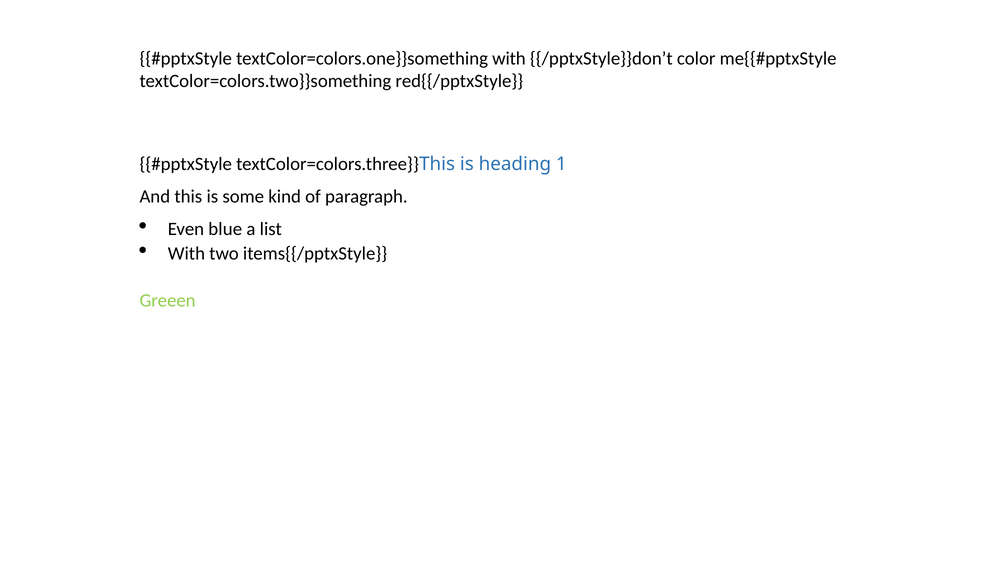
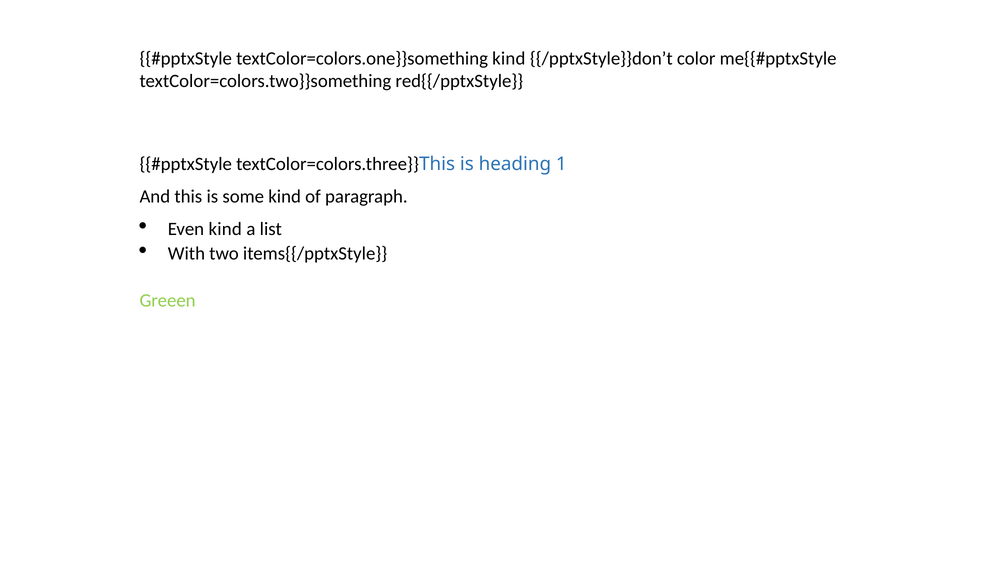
textColor=colors.one}}something with: with -> kind
Even blue: blue -> kind
